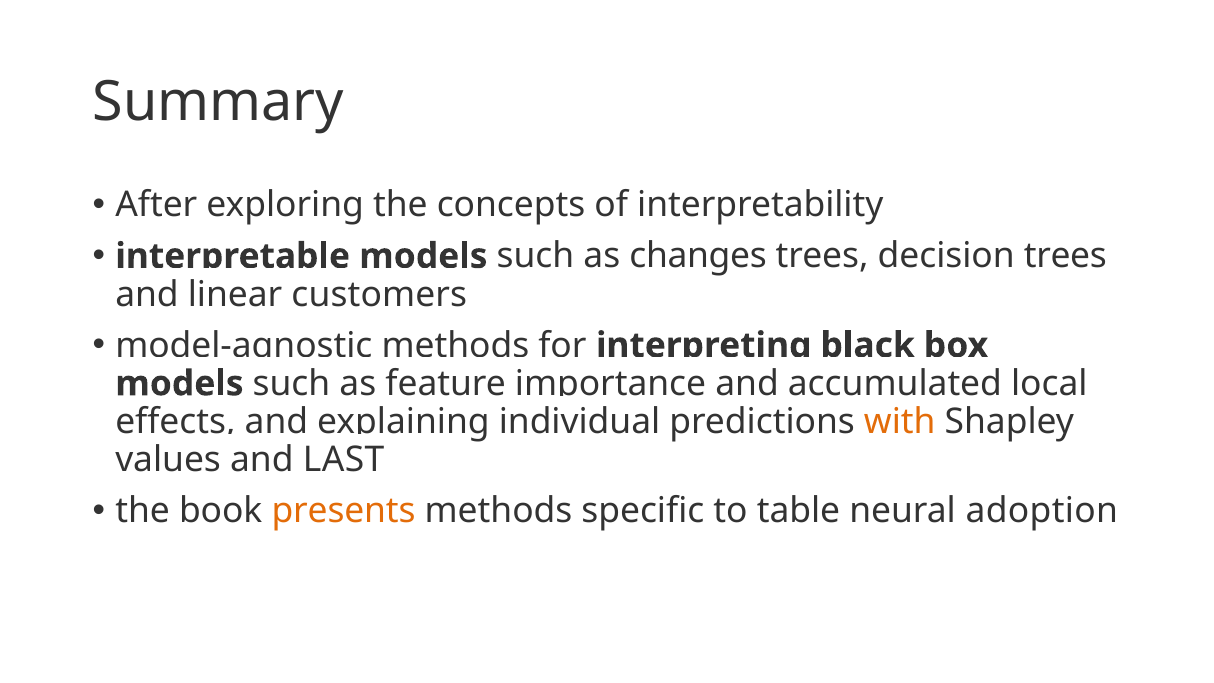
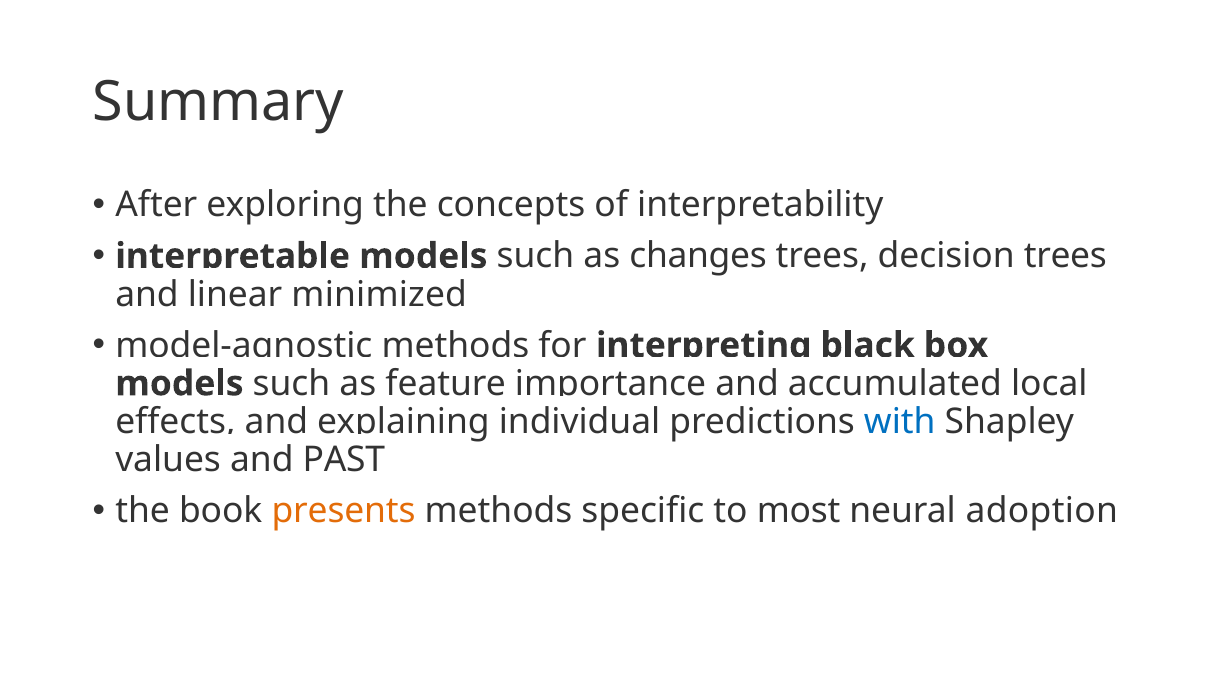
customers: customers -> minimized
with colour: orange -> blue
LAST: LAST -> PAST
table: table -> most
